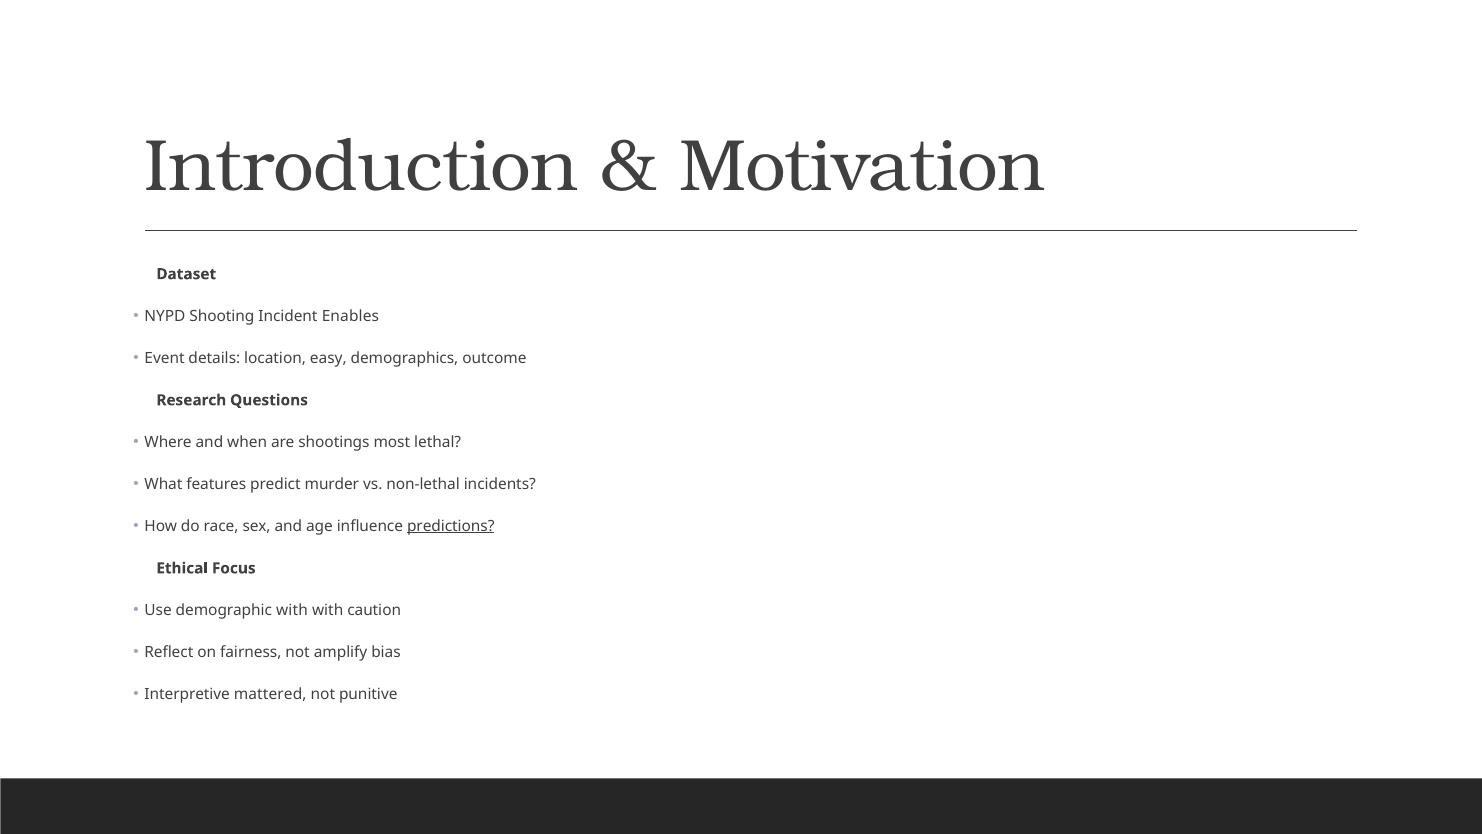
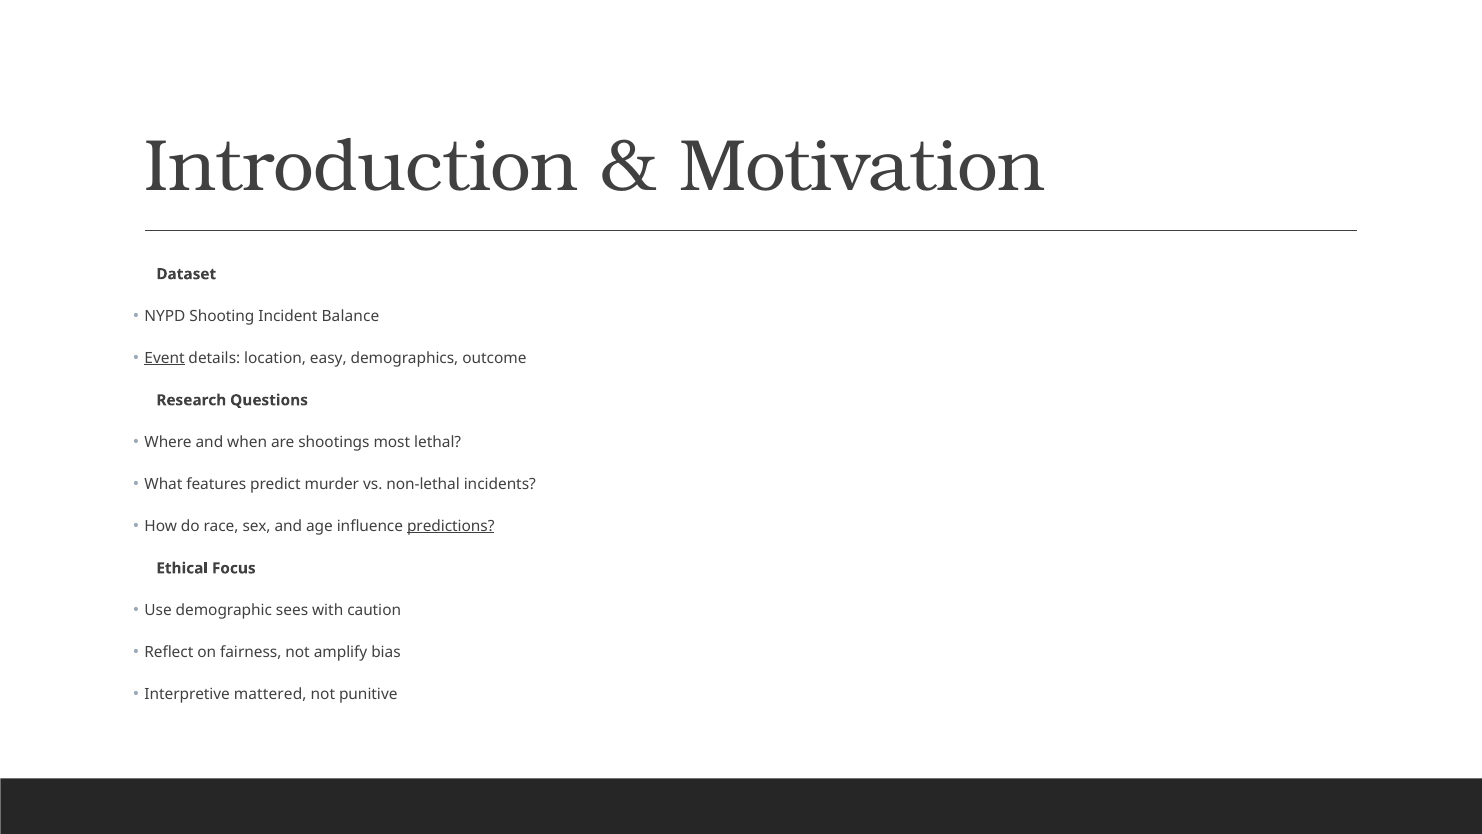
Enables: Enables -> Balance
Event underline: none -> present
demographic with: with -> sees
